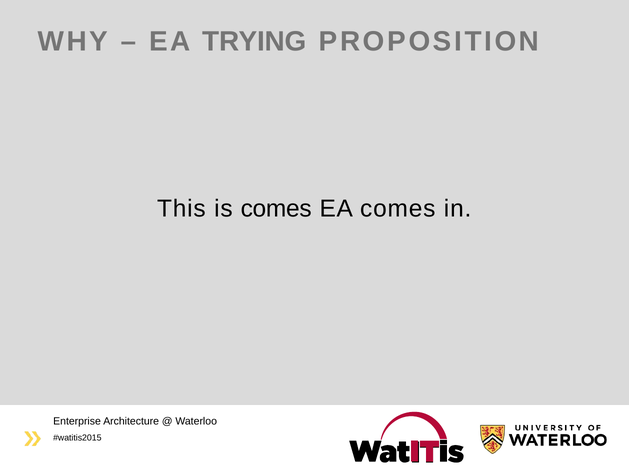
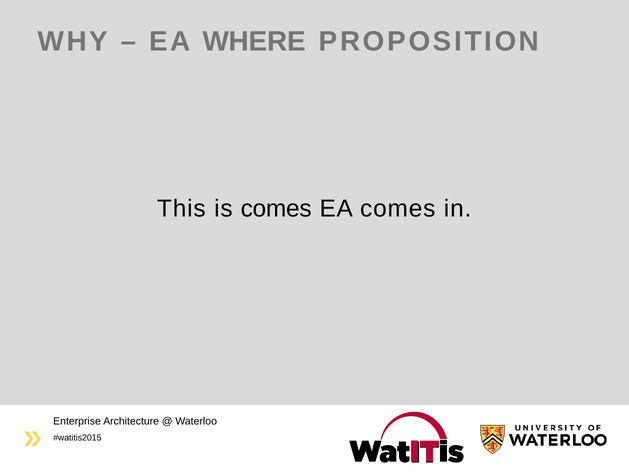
TRYING: TRYING -> WHERE
